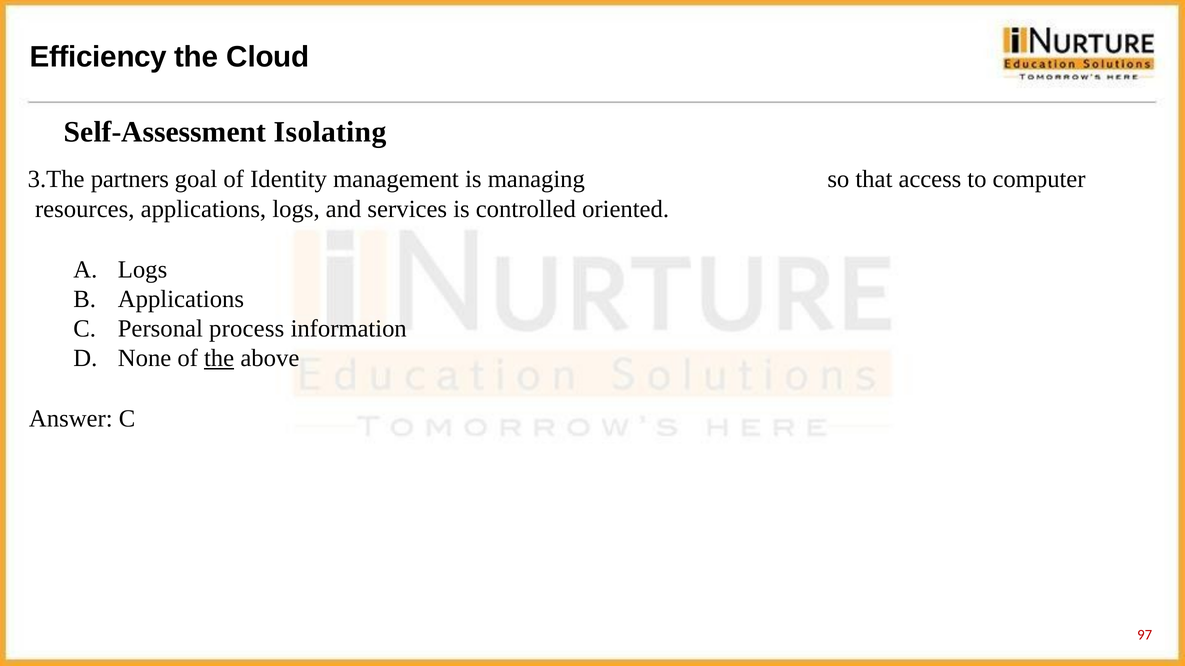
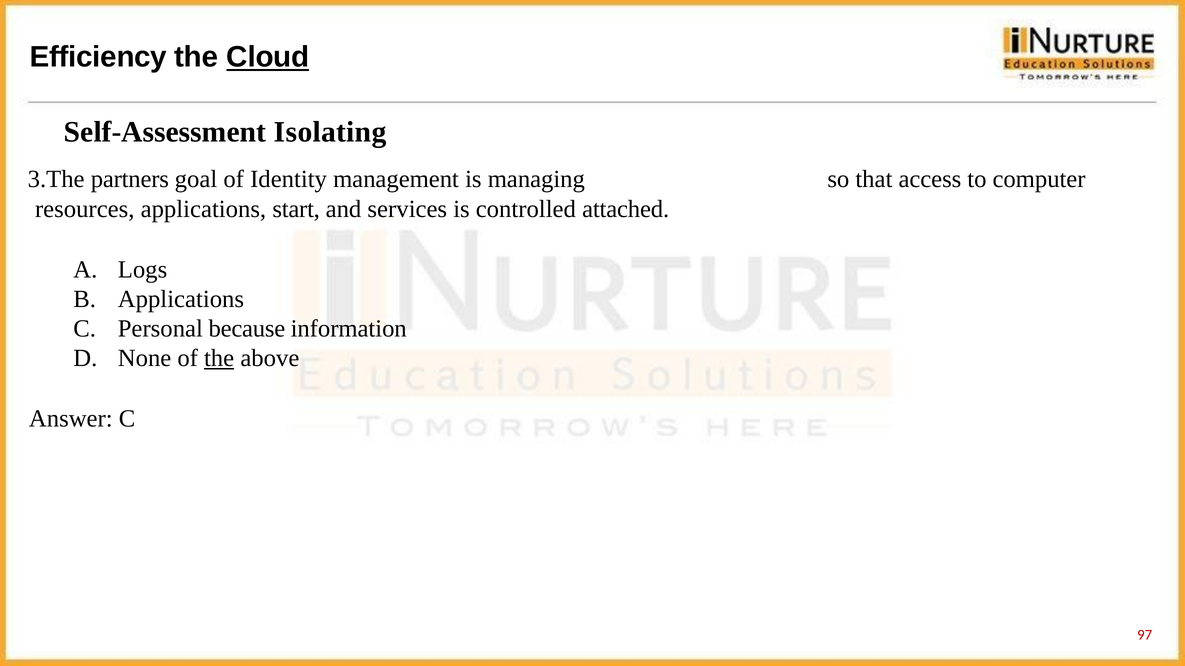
Cloud underline: none -> present
applications logs: logs -> start
oriented: oriented -> attached
process: process -> because
